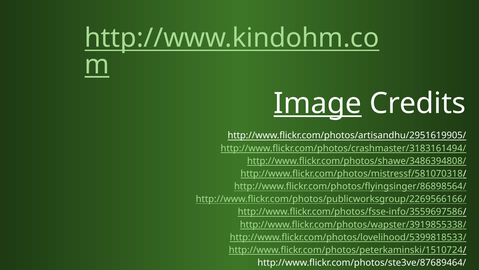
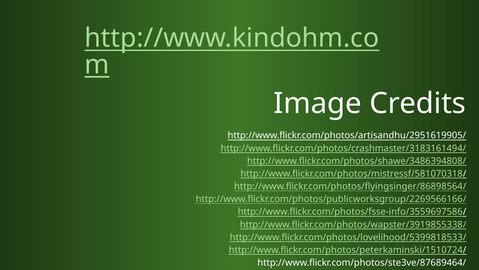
Image underline: present -> none
